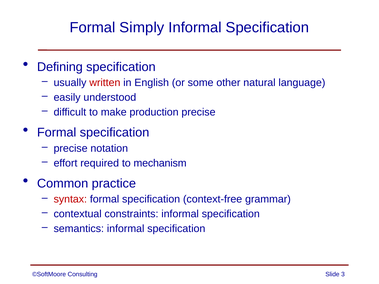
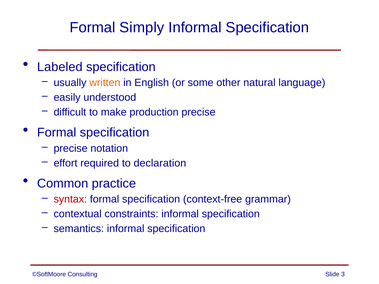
Defining: Defining -> Labeled
written colour: red -> orange
mechanism: mechanism -> declaration
